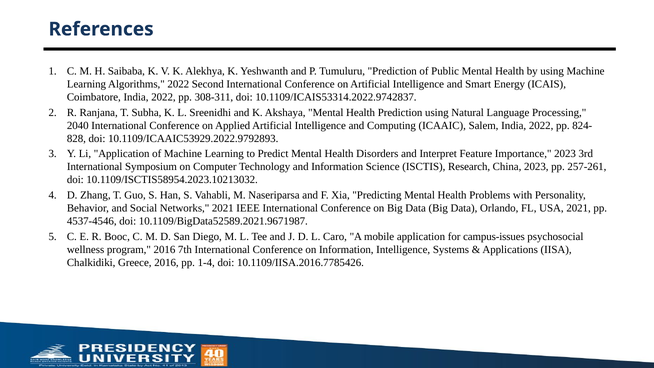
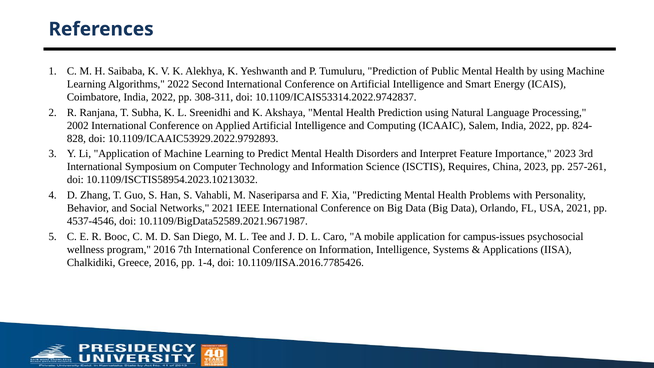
2040: 2040 -> 2002
Research: Research -> Requires
